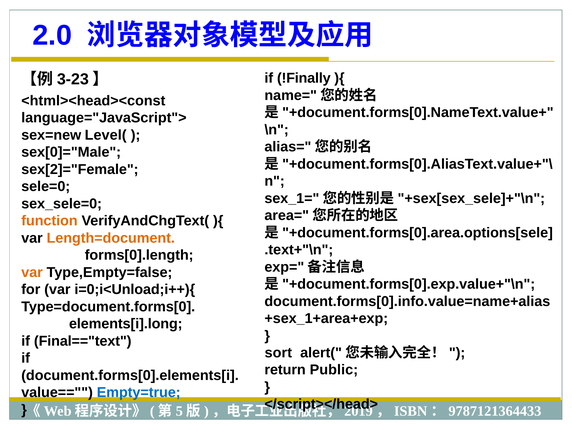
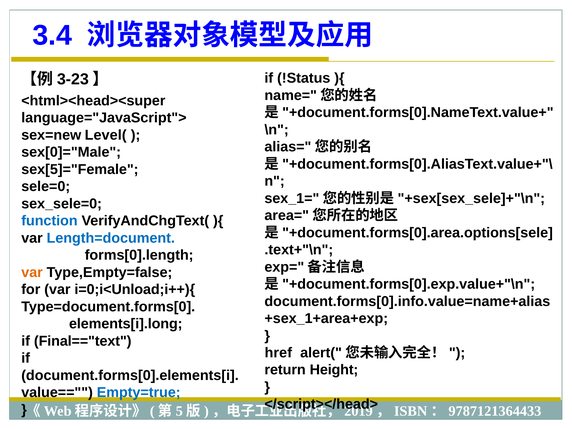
2.0: 2.0 -> 3.4
!Finally: !Finally -> !Status
<html><head><const: <html><head><const -> <html><head><super
sex[2]="Female: sex[2]="Female -> sex[5]="Female
function colour: orange -> blue
Length=document colour: orange -> blue
sort: sort -> href
Public: Public -> Height
